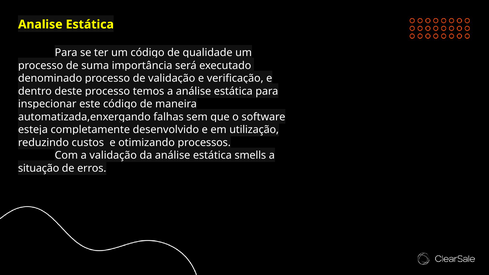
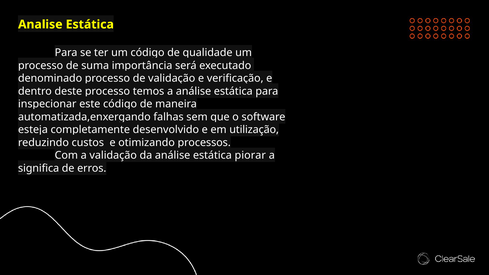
smells: smells -> piorar
situação: situação -> significa
